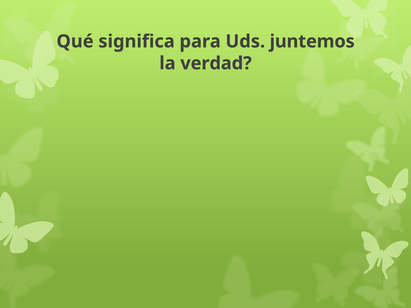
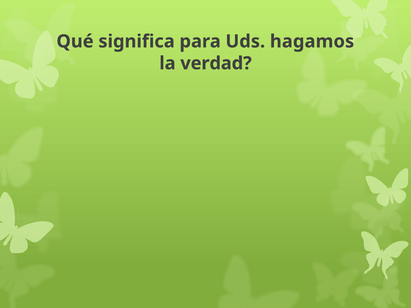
juntemos: juntemos -> hagamos
